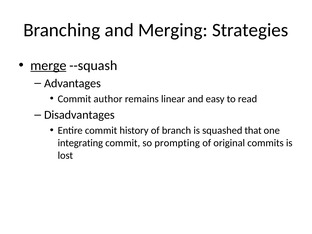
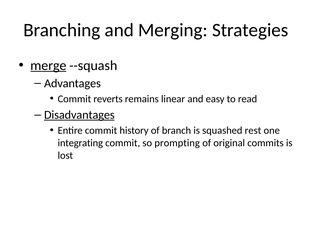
author: author -> reverts
Disadvantages underline: none -> present
that: that -> rest
